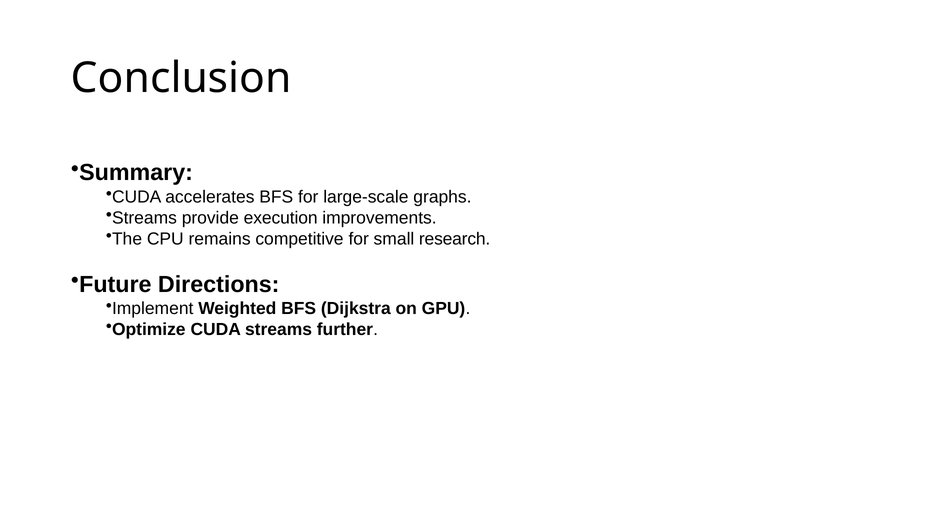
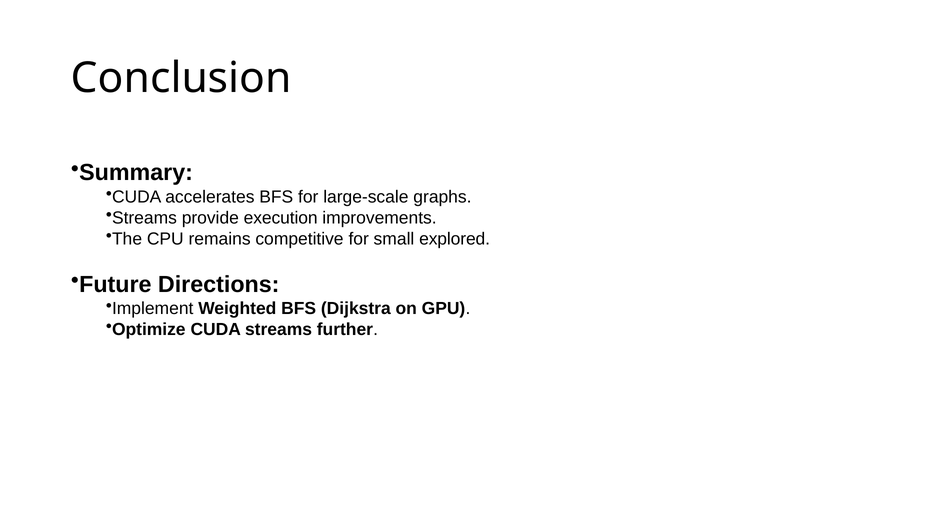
research: research -> explored
